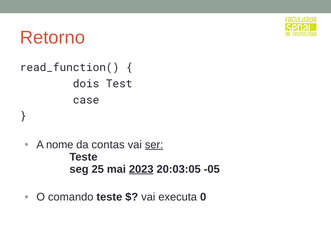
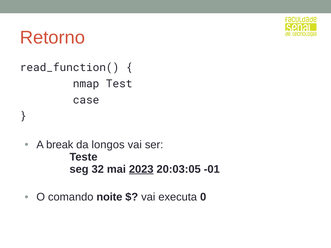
dois: dois -> nmap
nome: nome -> break
contas: contas -> longos
ser underline: present -> none
25: 25 -> 32
-05: -05 -> -01
comando teste: teste -> noite
